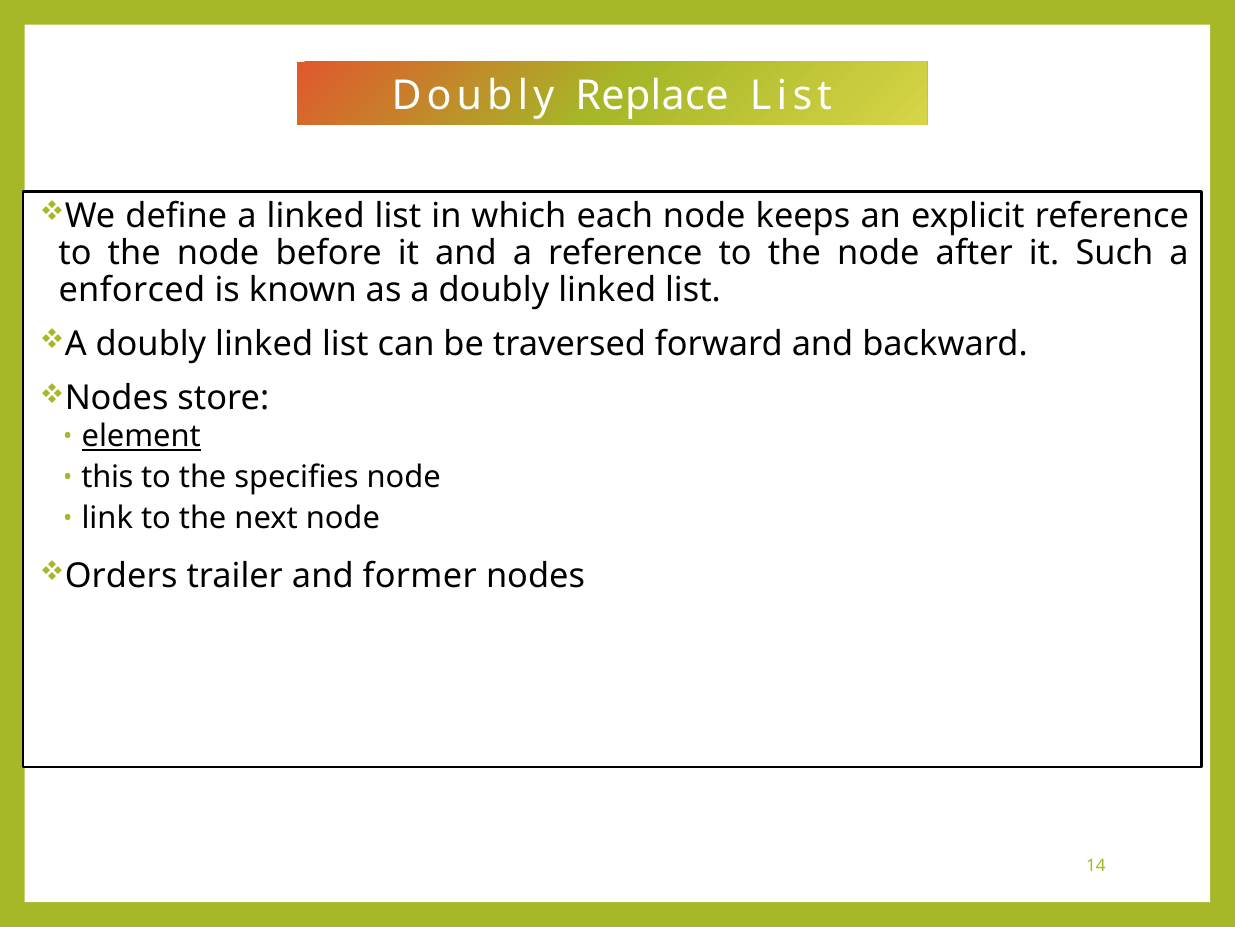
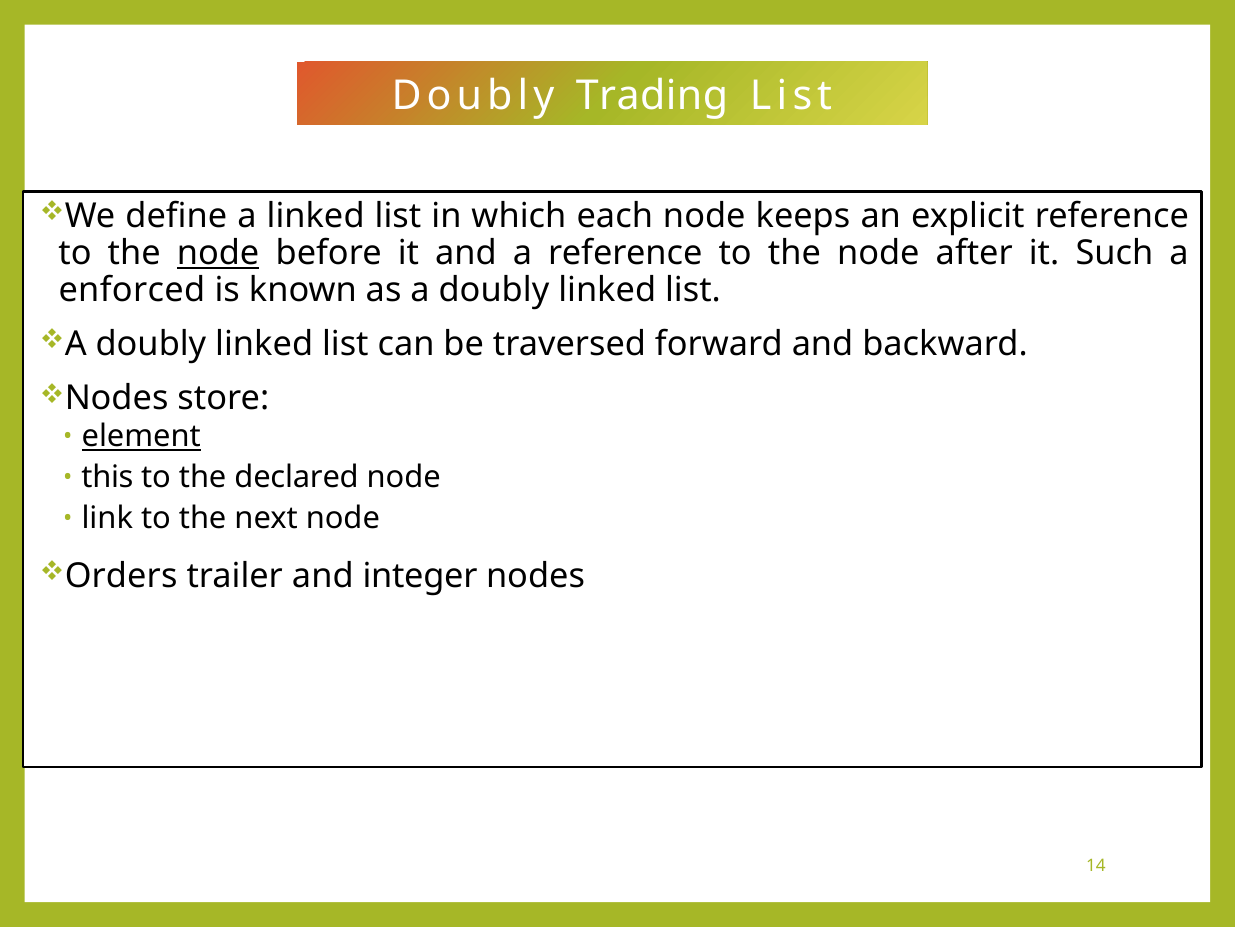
Replace: Replace -> Trading
node at (218, 253) underline: none -> present
specifies: specifies -> declared
former: former -> integer
